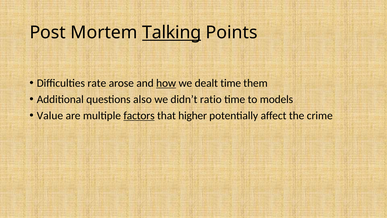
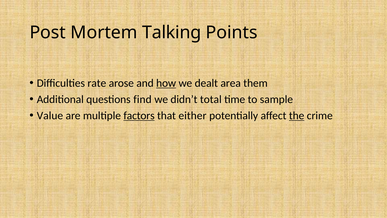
Talking underline: present -> none
dealt time: time -> area
also: also -> find
ratio: ratio -> total
models: models -> sample
higher: higher -> either
the underline: none -> present
